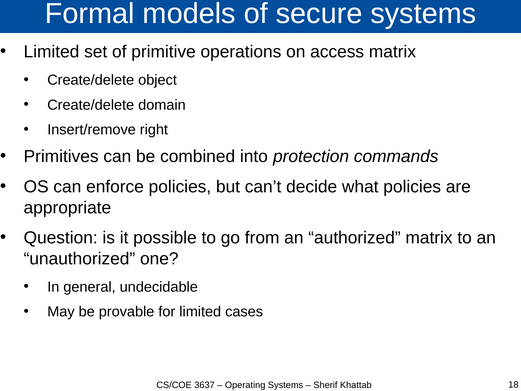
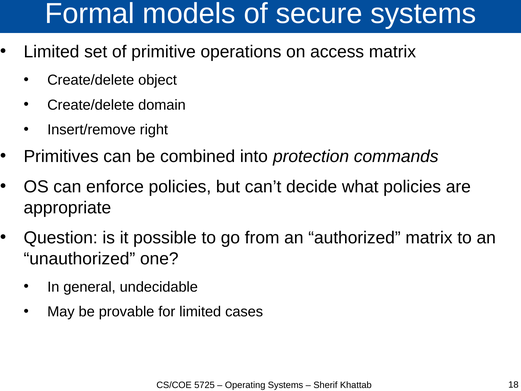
3637: 3637 -> 5725
